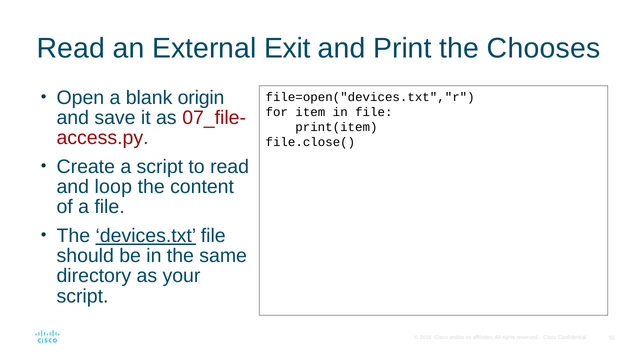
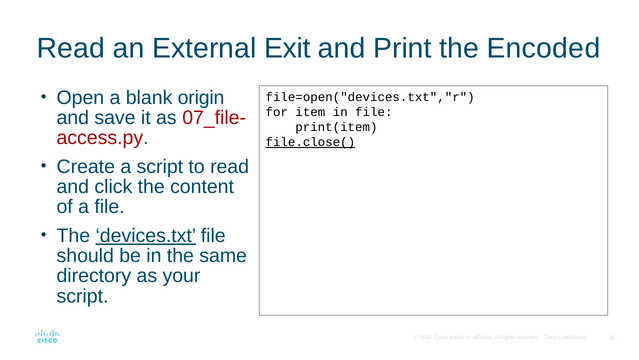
Chooses: Chooses -> Encoded
file.close( underline: none -> present
loop: loop -> click
